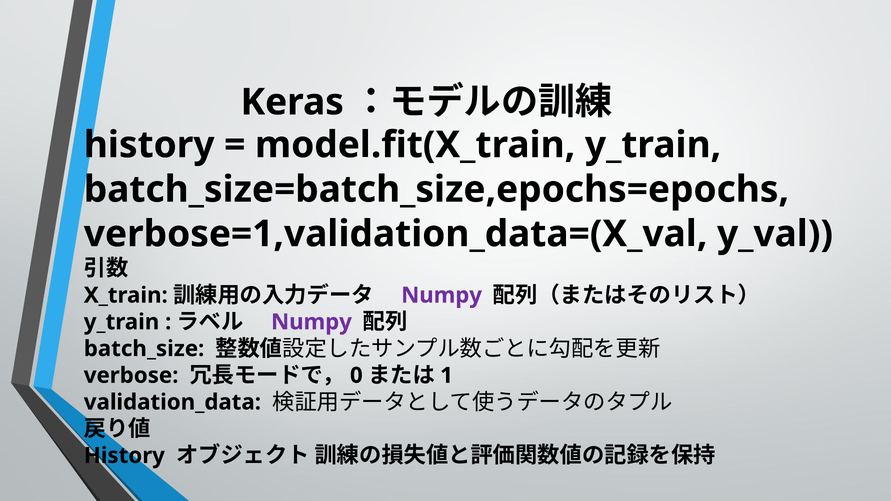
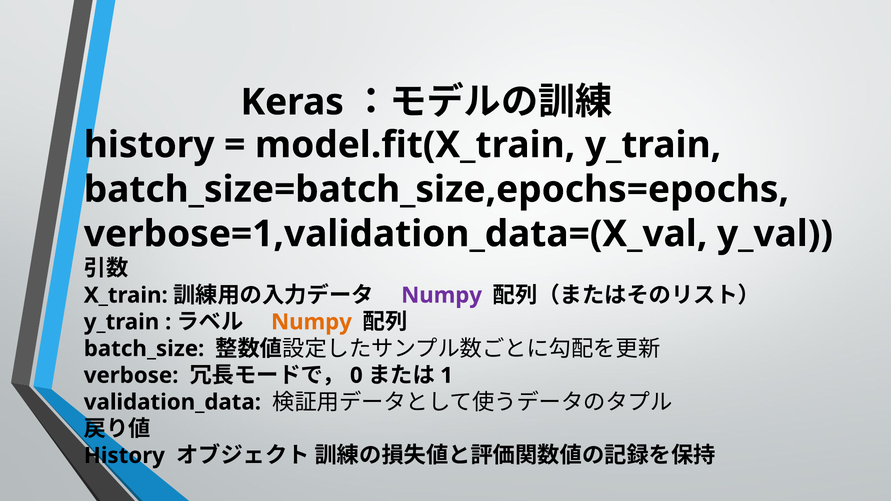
Numpy at (311, 322) colour: purple -> orange
